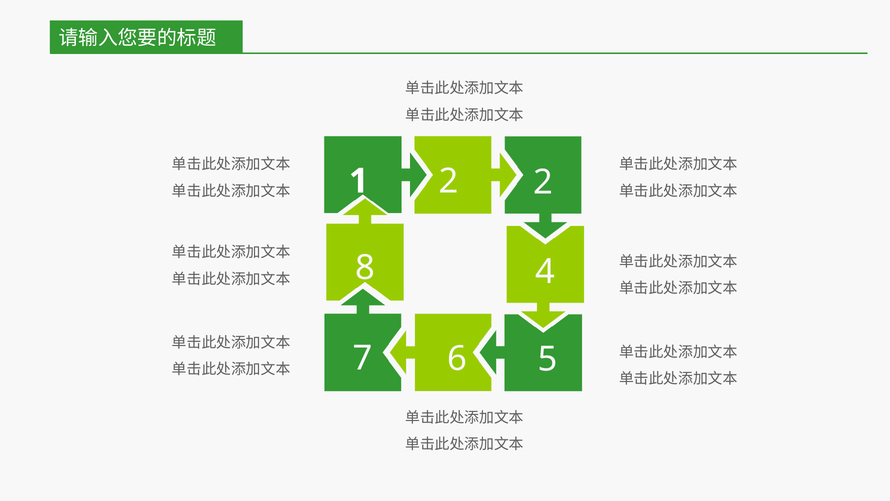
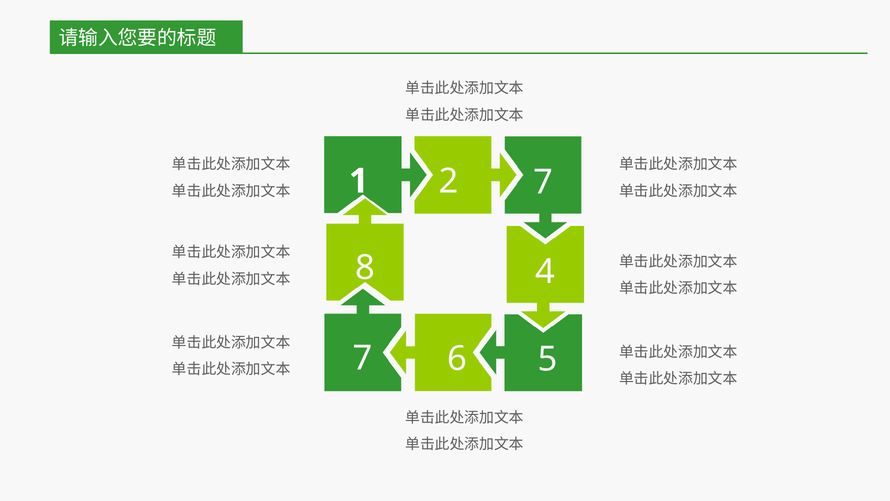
2 2: 2 -> 7
